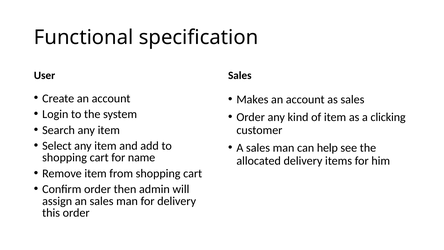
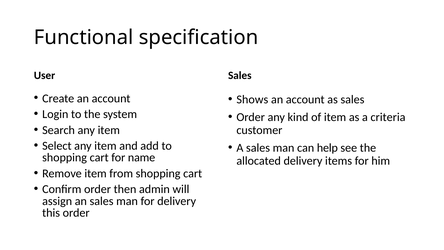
Makes: Makes -> Shows
clicking: clicking -> criteria
